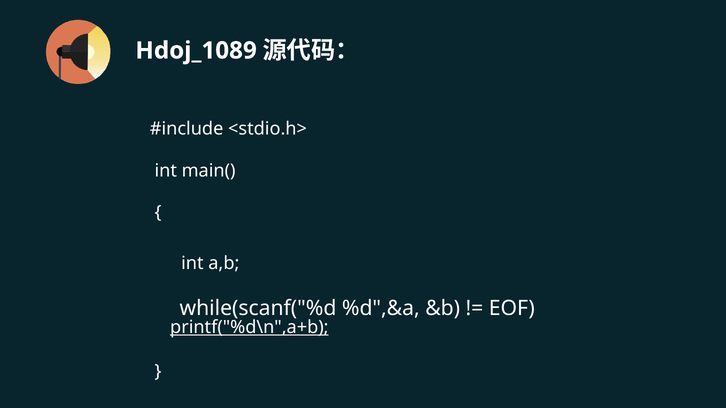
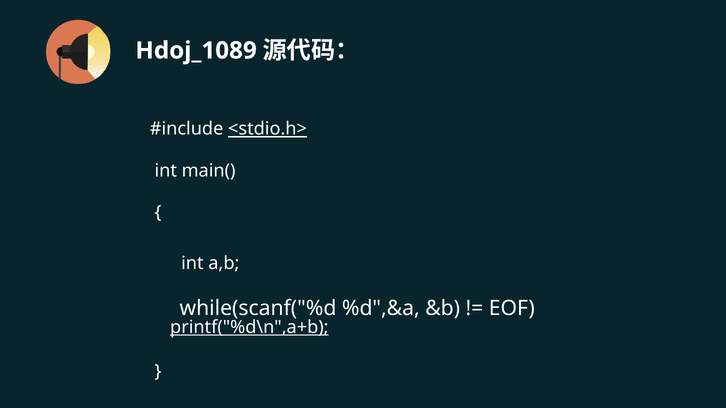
<stdio.h> underline: none -> present
